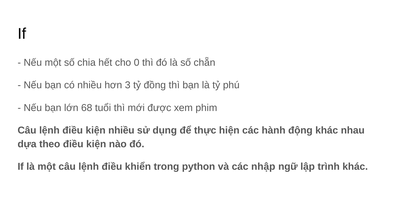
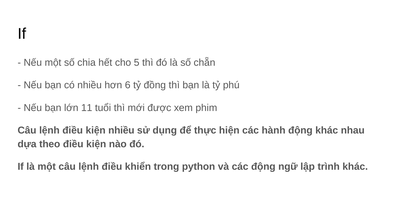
0: 0 -> 5
3: 3 -> 6
68: 68 -> 11
các nhập: nhập -> động
